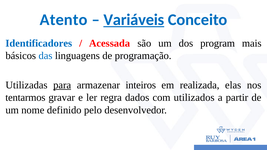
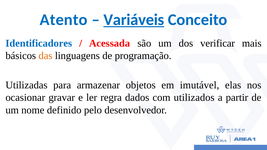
program: program -> verificar
das colour: blue -> orange
para underline: present -> none
inteiros: inteiros -> objetos
realizada: realizada -> imutável
tentarmos: tentarmos -> ocasionar
